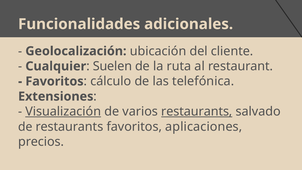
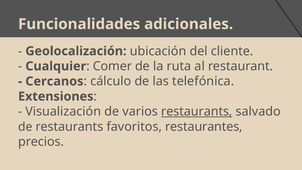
Suelen: Suelen -> Comer
Favoritos at (54, 81): Favoritos -> Cercanos
Visualización underline: present -> none
aplicaciones: aplicaciones -> restaurantes
